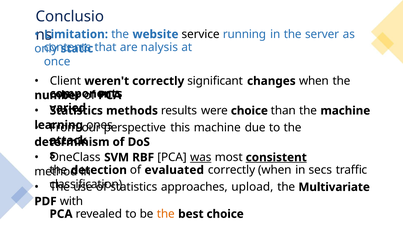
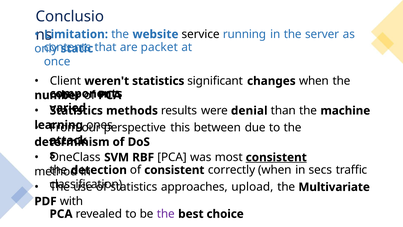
nalysis: nalysis -> packet
weren't correctly: correctly -> statistics
were choice: choice -> denial
this machine: machine -> between
was underline: present -> none
of evaluated: evaluated -> consistent
the at (166, 214) colour: orange -> purple
